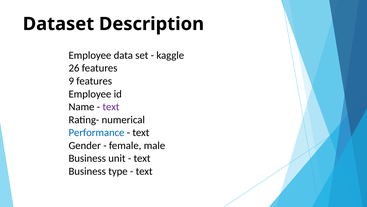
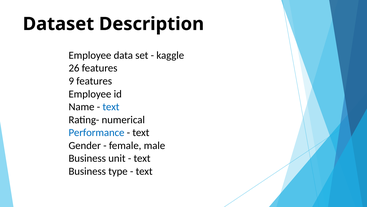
text at (111, 107) colour: purple -> blue
